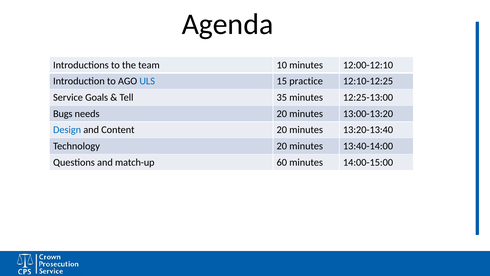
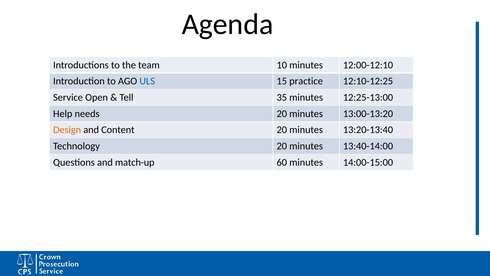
Goals: Goals -> Open
Bugs: Bugs -> Help
Design colour: blue -> orange
